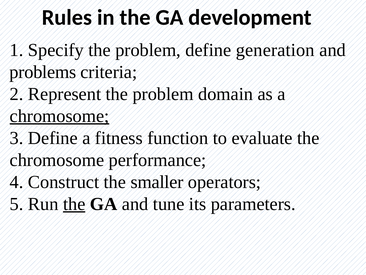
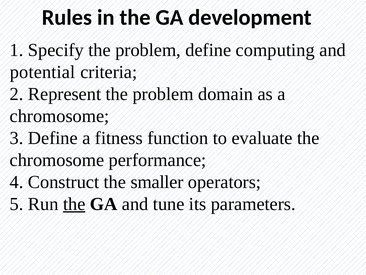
generation: generation -> computing
problems: problems -> potential
chromosome at (59, 116) underline: present -> none
